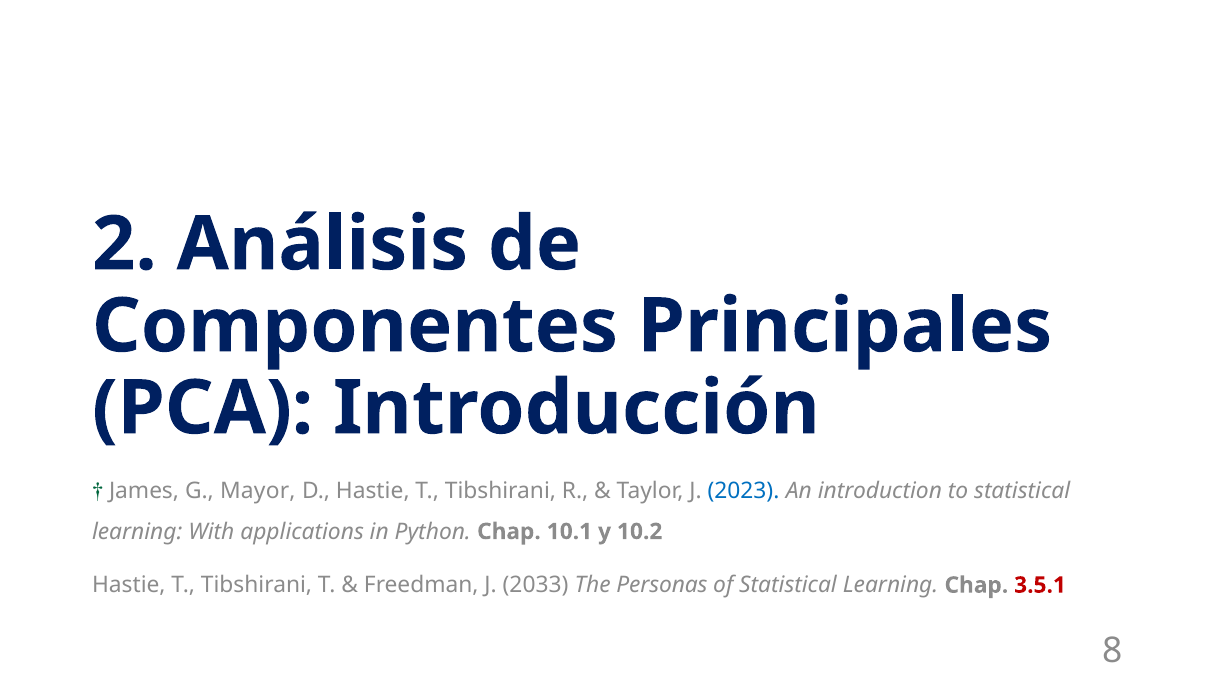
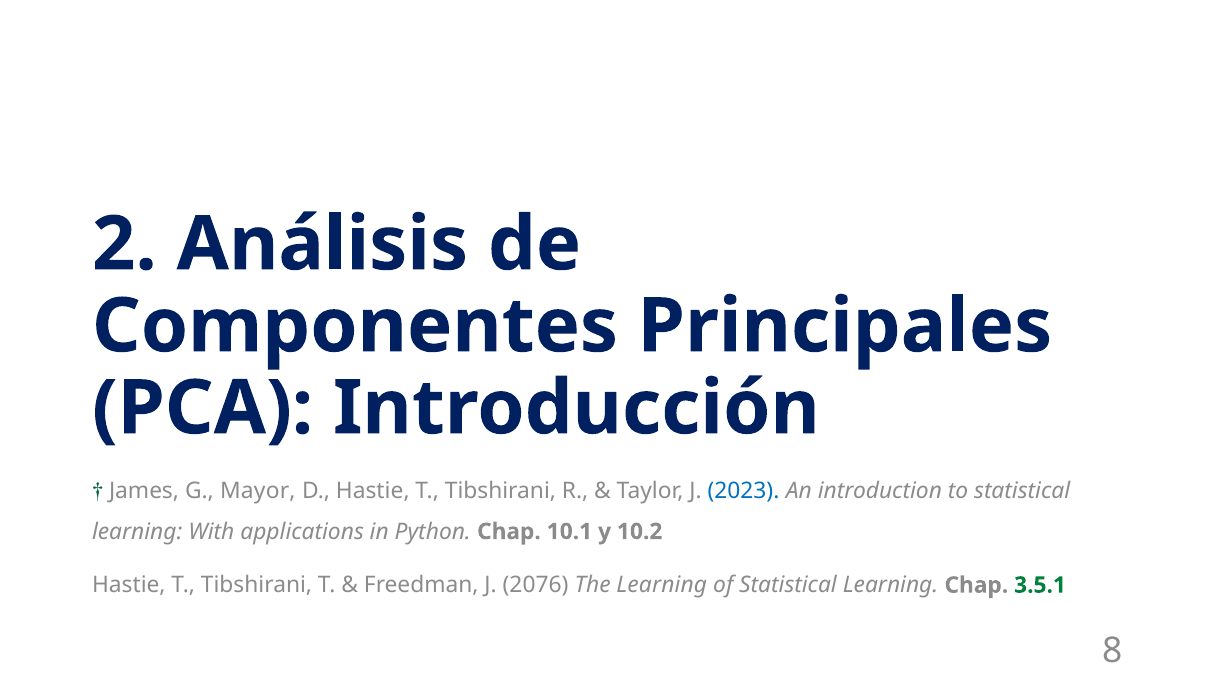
2033: 2033 -> 2076
The Personas: Personas -> Learning
3.5.1 colour: red -> green
